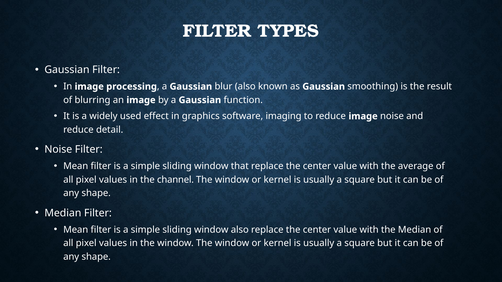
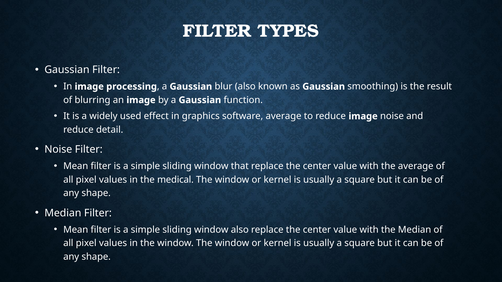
software imaging: imaging -> average
channel: channel -> medical
